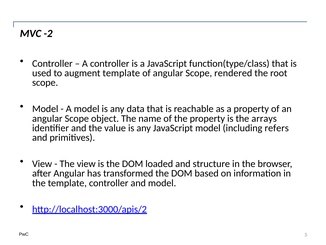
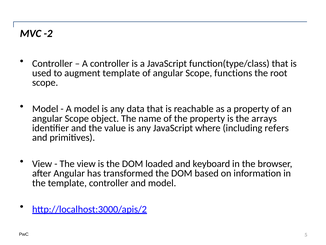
rendered: rendered -> functions
JavaScript model: model -> where
structure: structure -> keyboard
